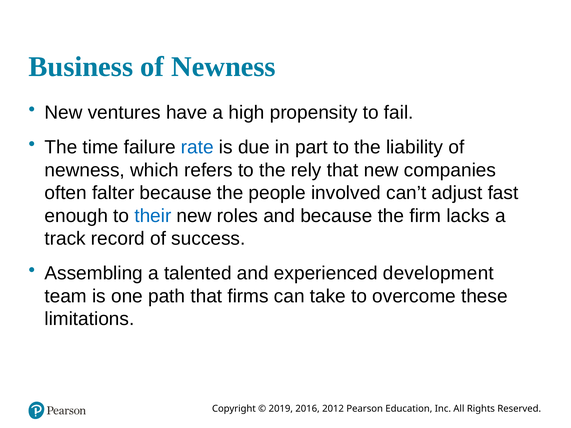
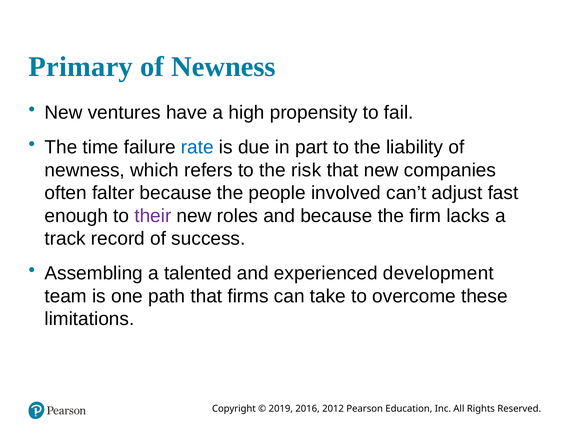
Business: Business -> Primary
rely: rely -> risk
their colour: blue -> purple
